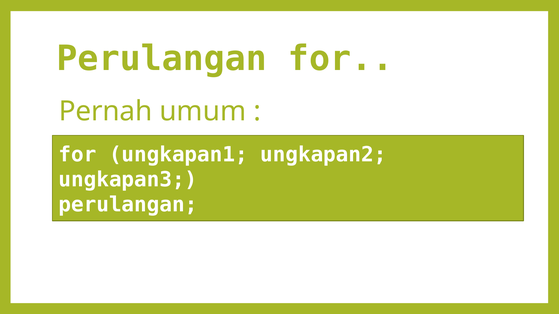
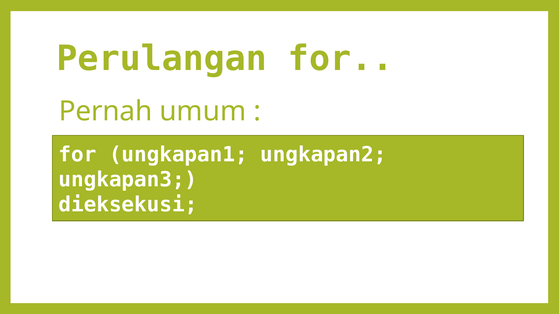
perulangan at (128, 205): perulangan -> dieksekusi
